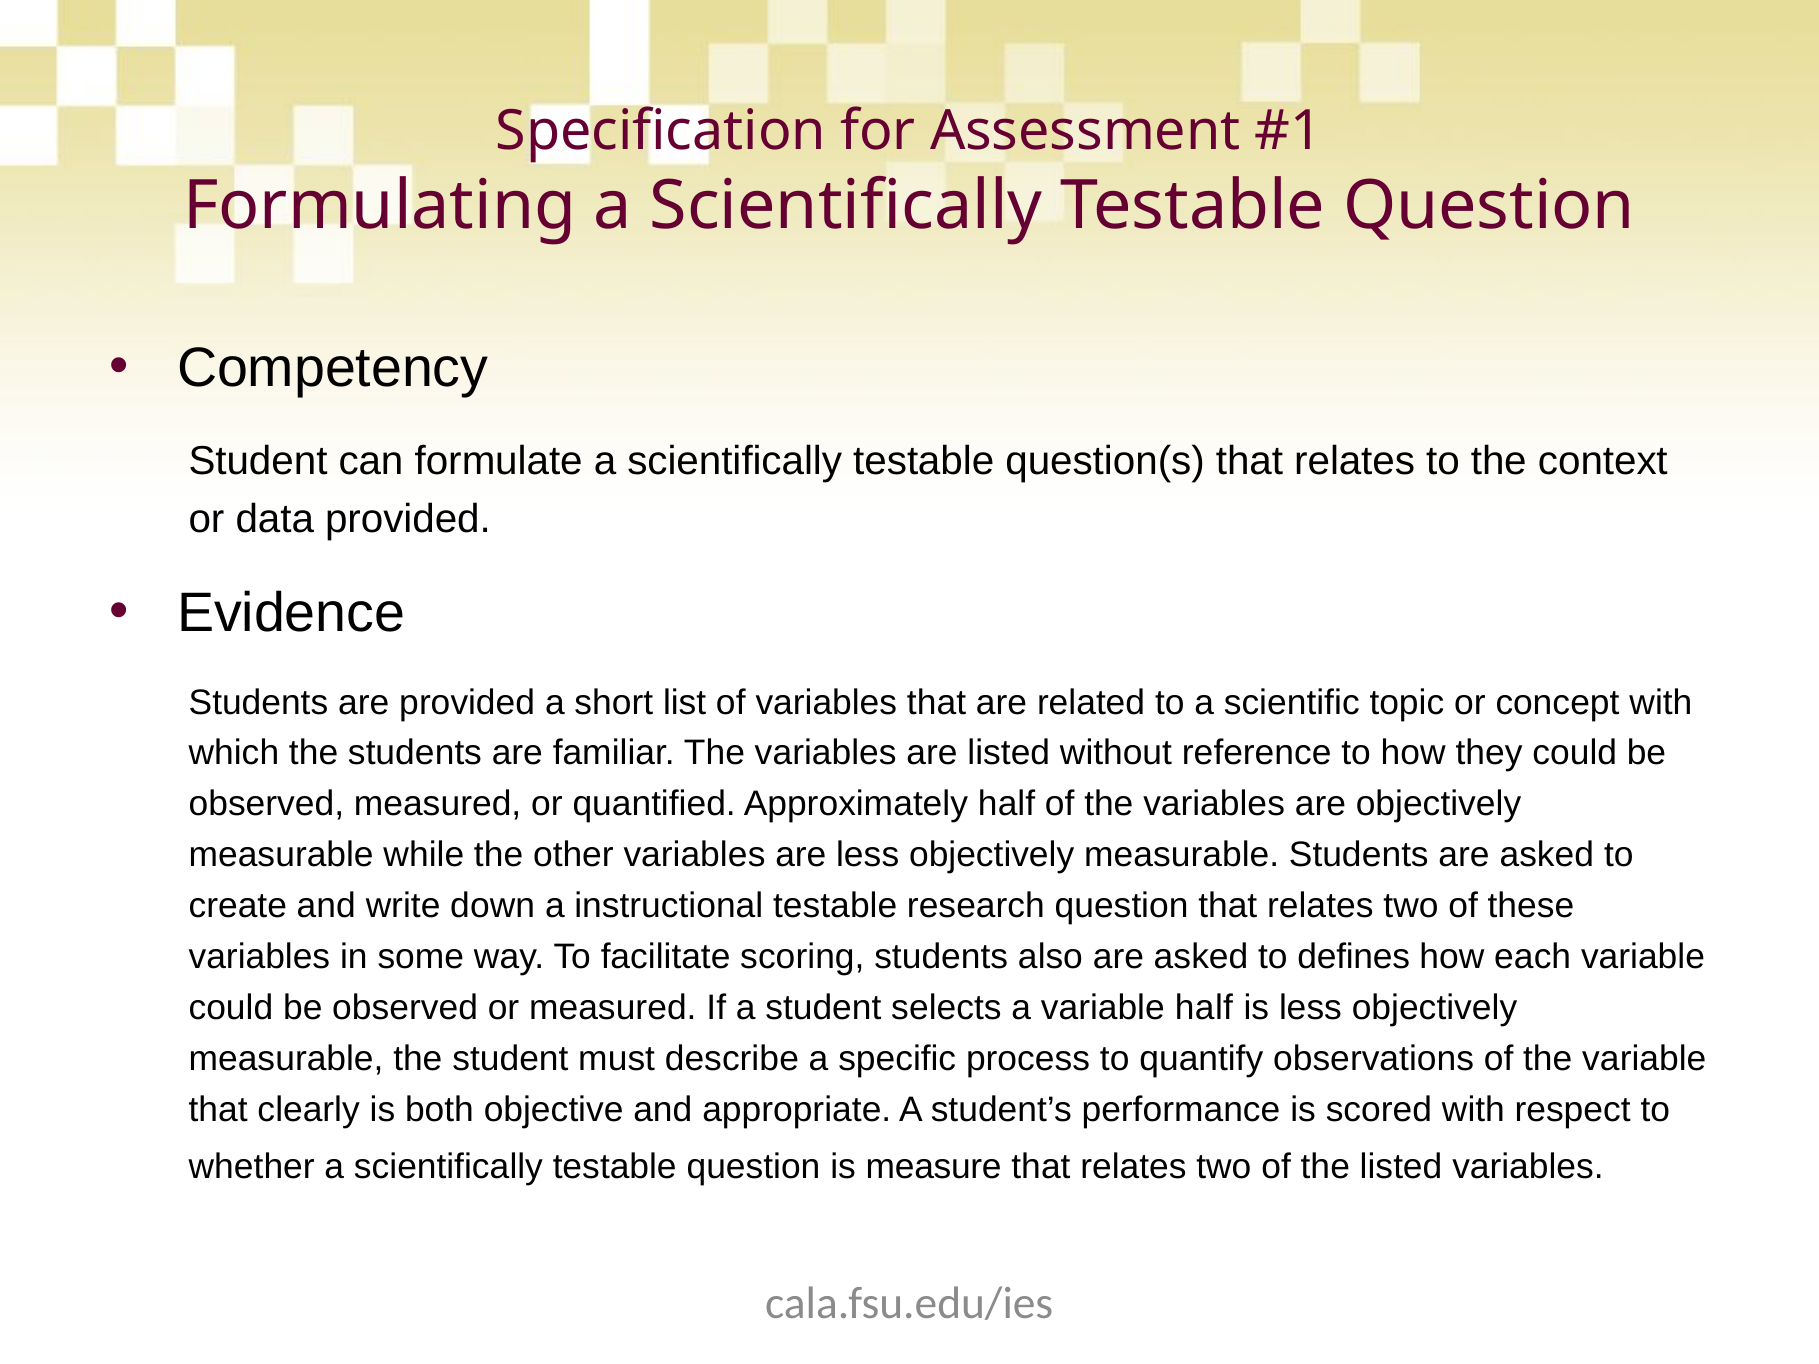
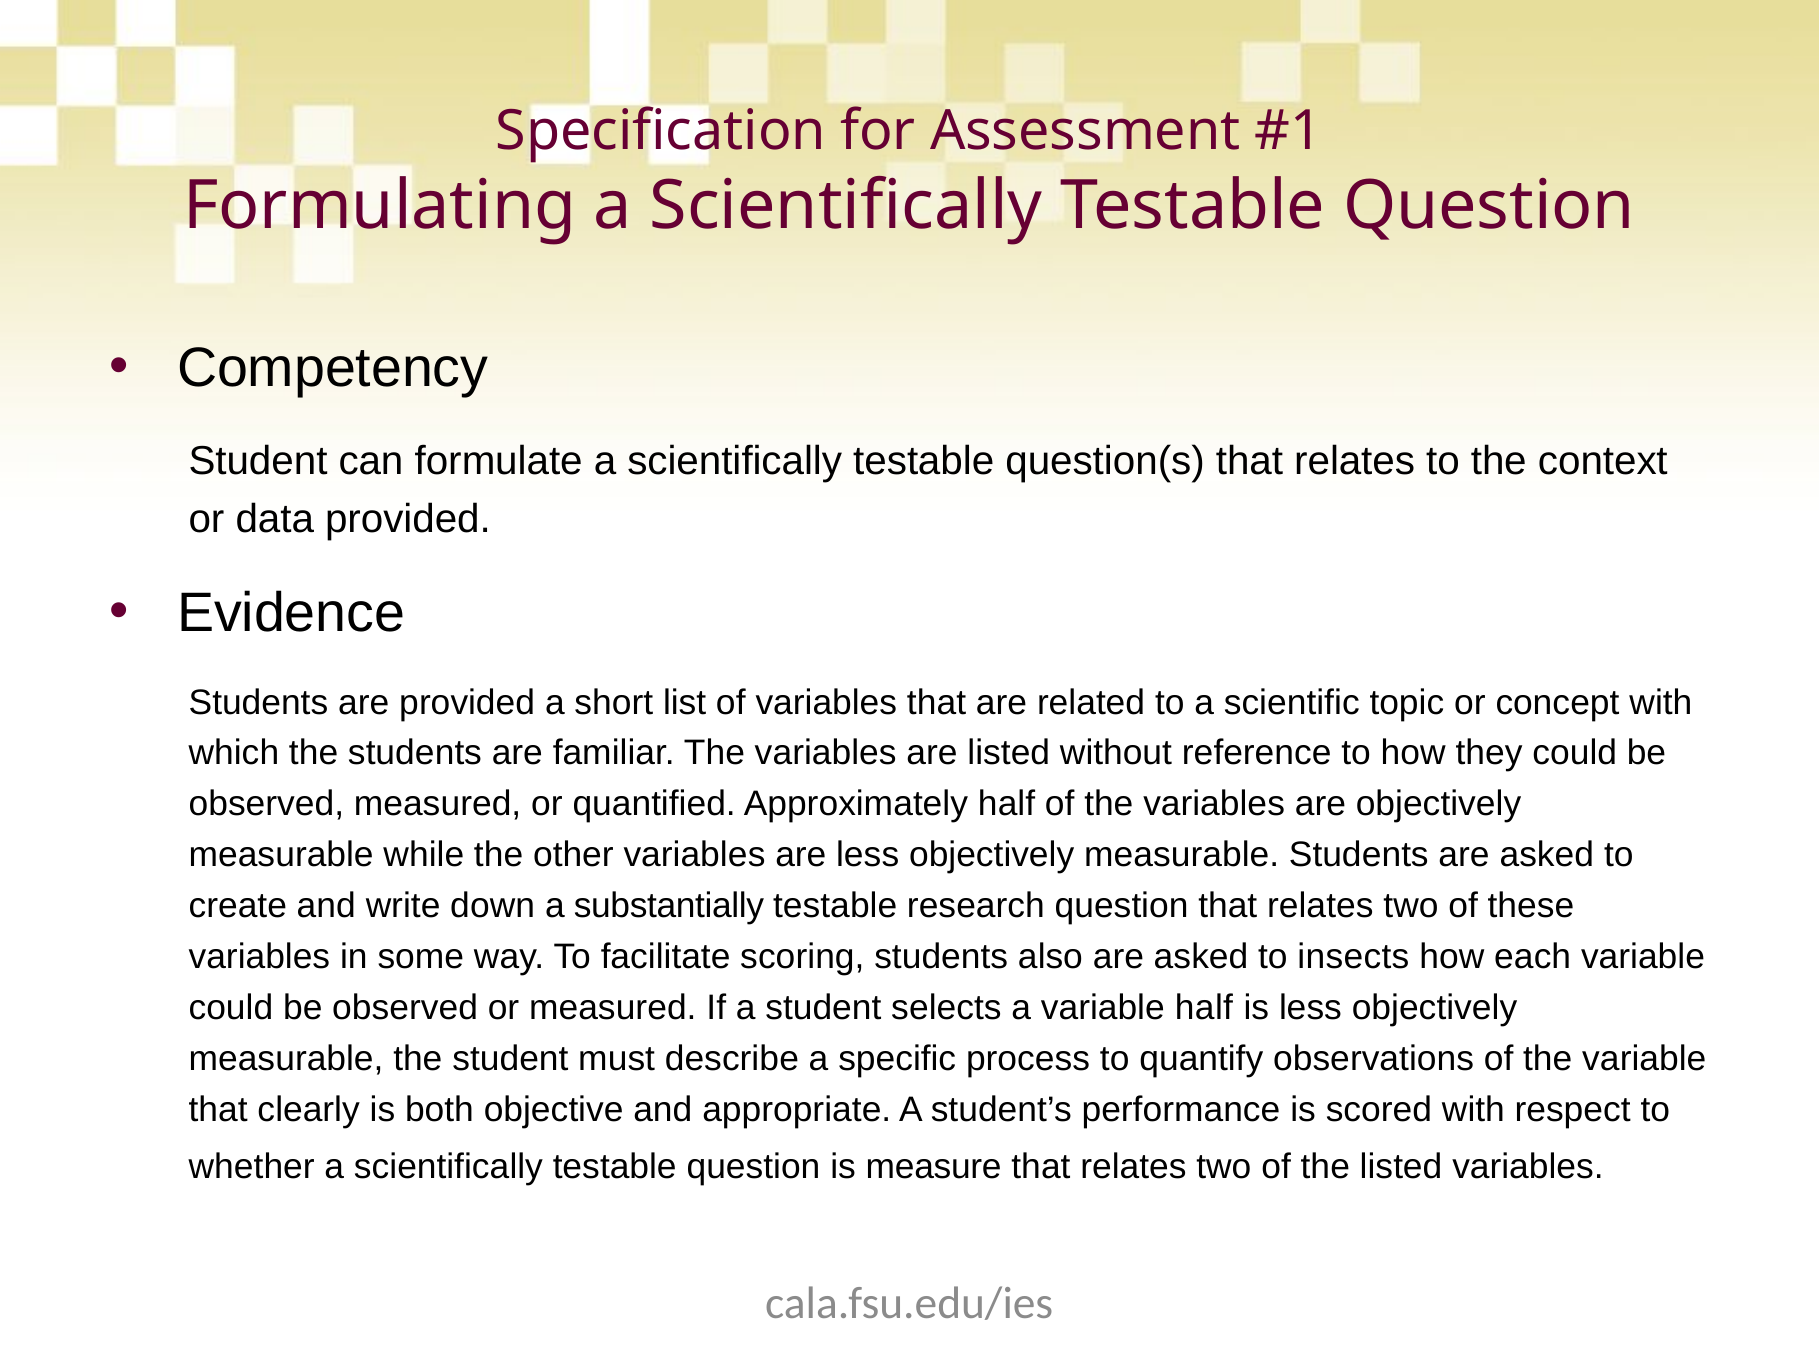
instructional: instructional -> substantially
defines: defines -> insects
